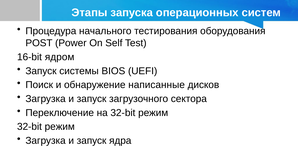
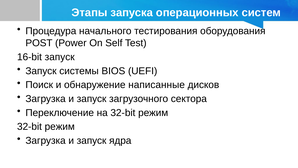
16-bit ядром: ядром -> запуск
